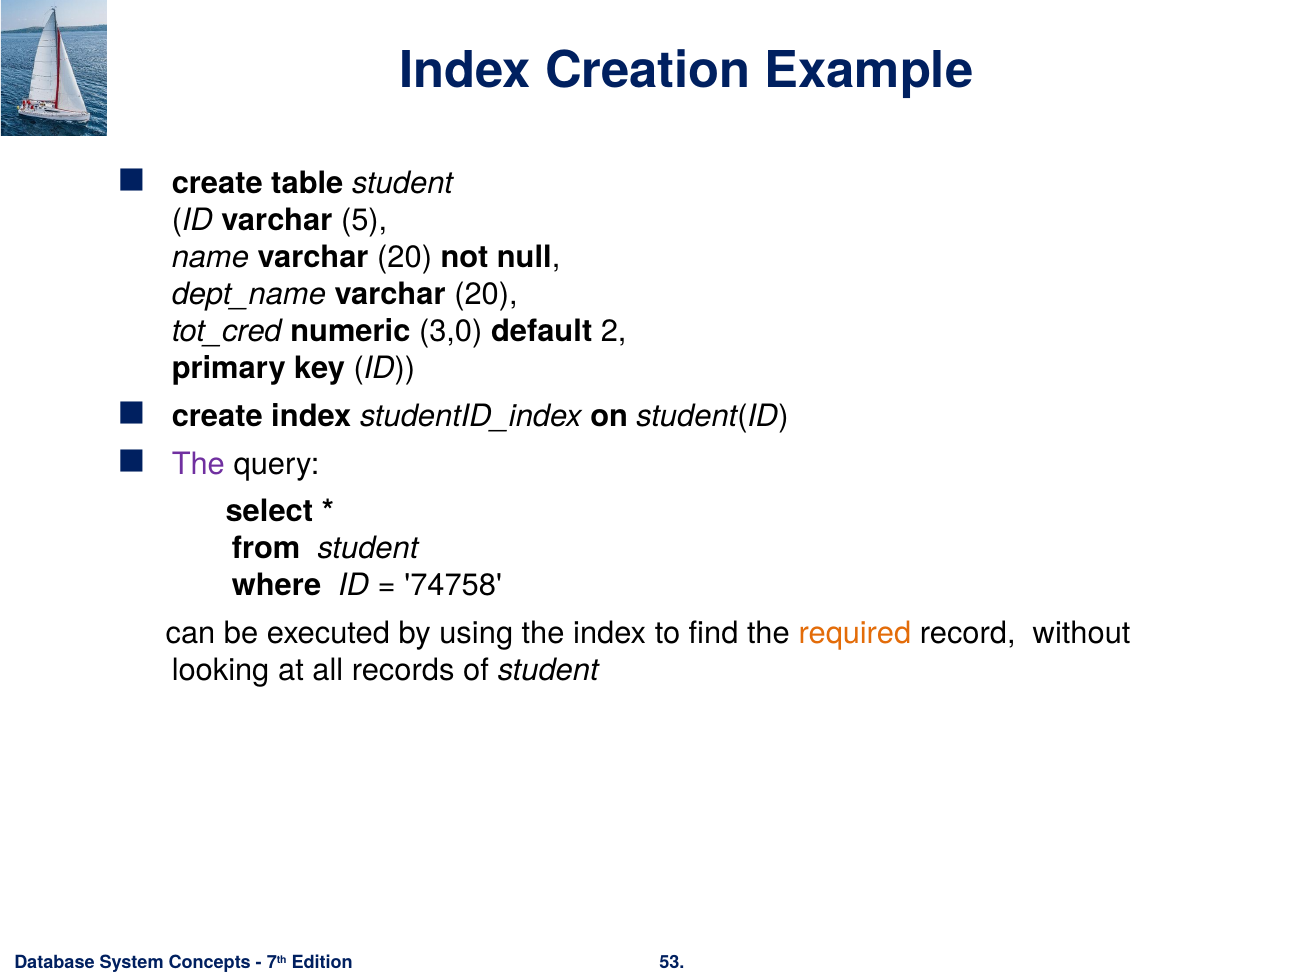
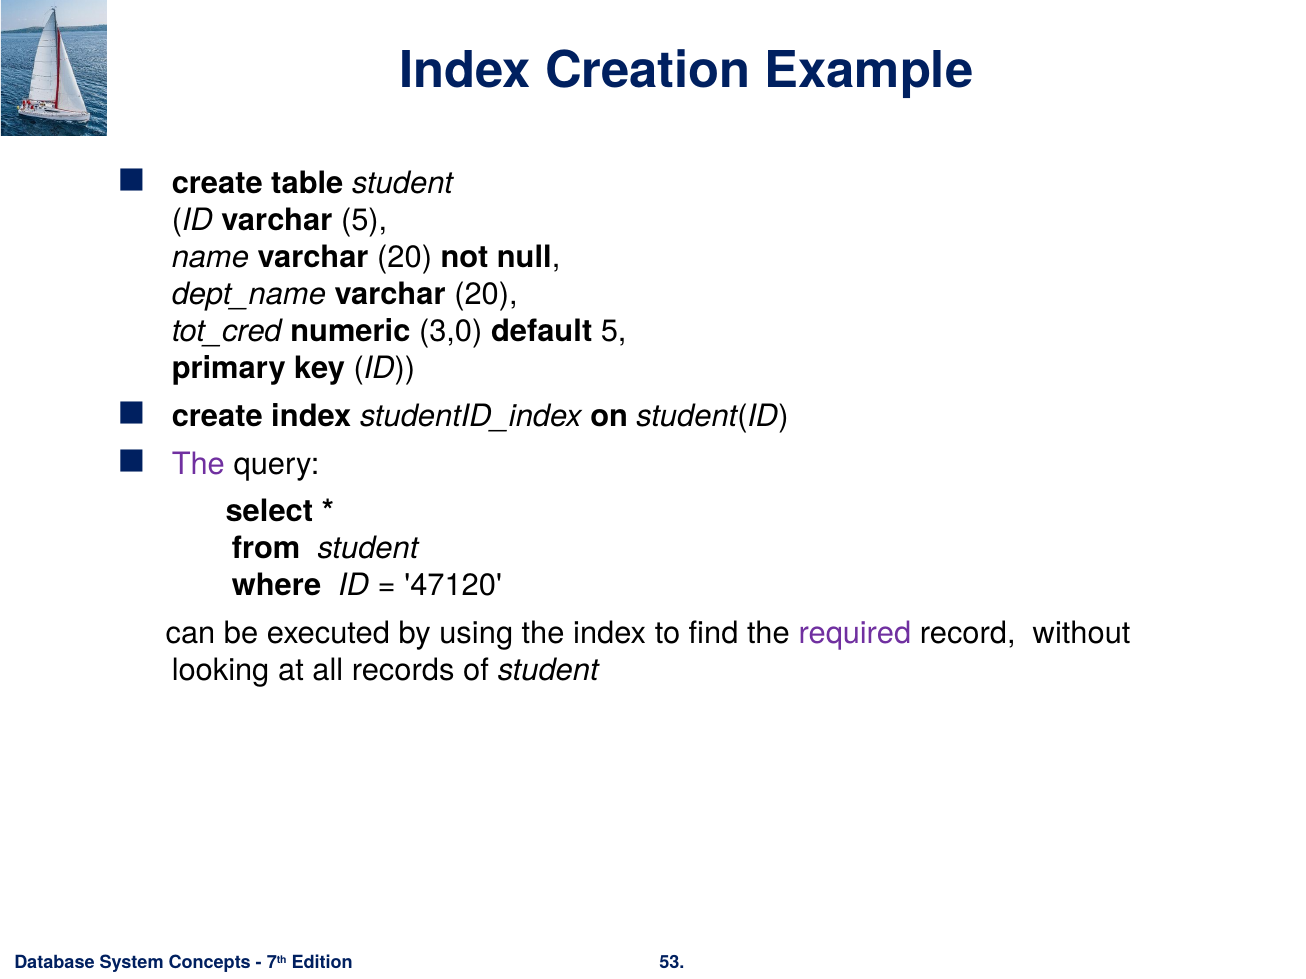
default 2: 2 -> 5
74758: 74758 -> 47120
required colour: orange -> purple
